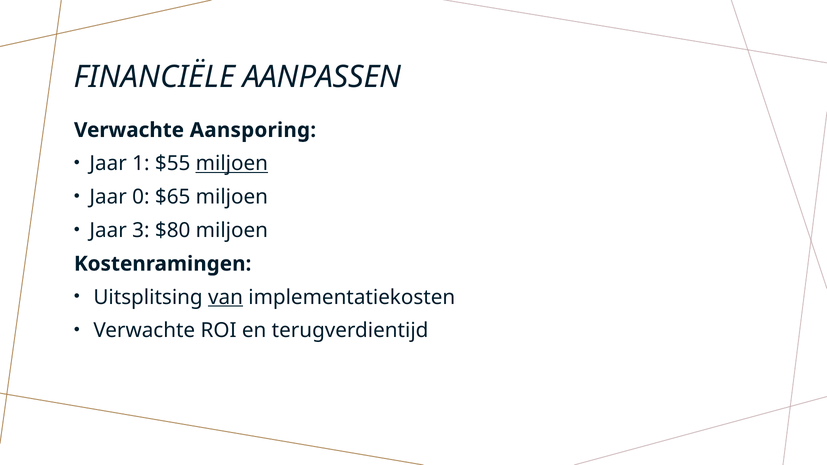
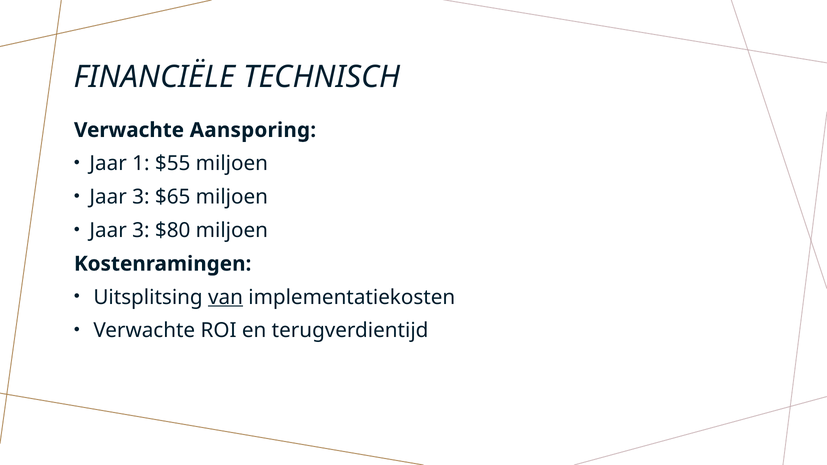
AANPASSEN: AANPASSEN -> TECHNISCH
miljoen at (232, 164) underline: present -> none
0 at (141, 197): 0 -> 3
